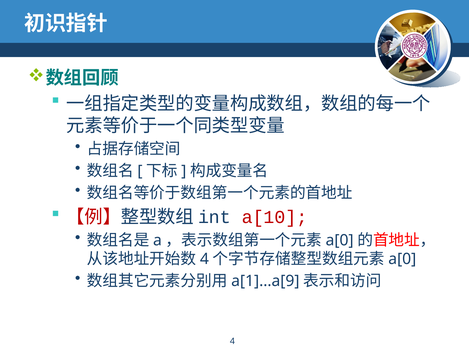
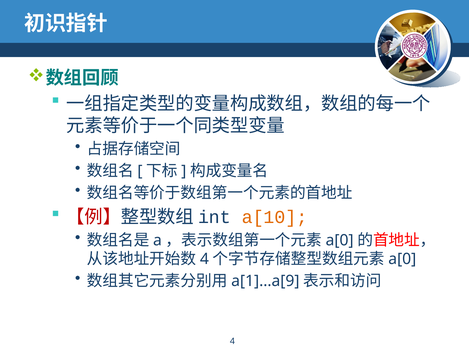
a[10 colour: red -> orange
